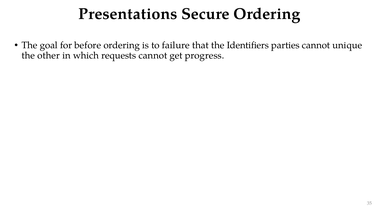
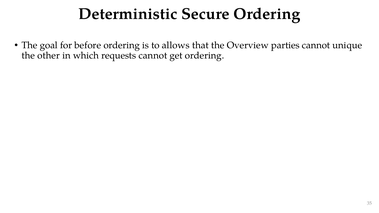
Presentations: Presentations -> Deterministic
failure: failure -> allows
Identifiers: Identifiers -> Overview
get progress: progress -> ordering
